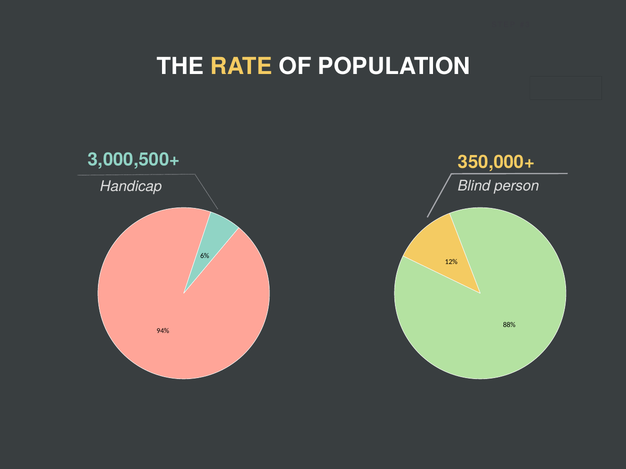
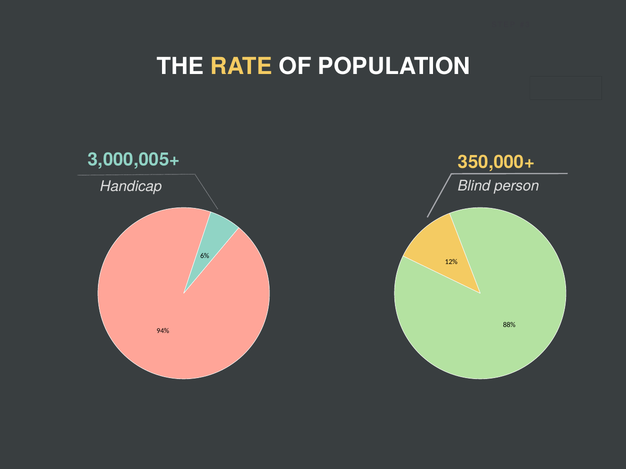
3,000,500+: 3,000,500+ -> 3,000,005+
